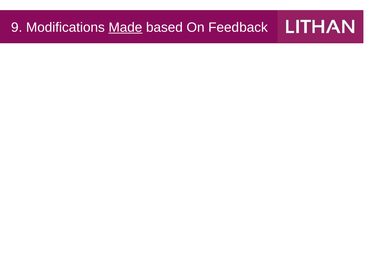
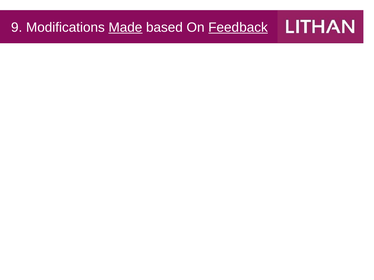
Feedback underline: none -> present
